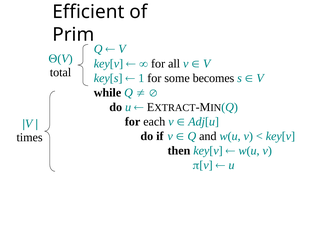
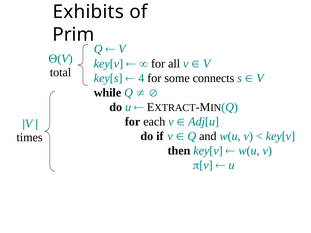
Efficient: Efficient -> Exhibits
1: 1 -> 4
becomes: becomes -> connects
